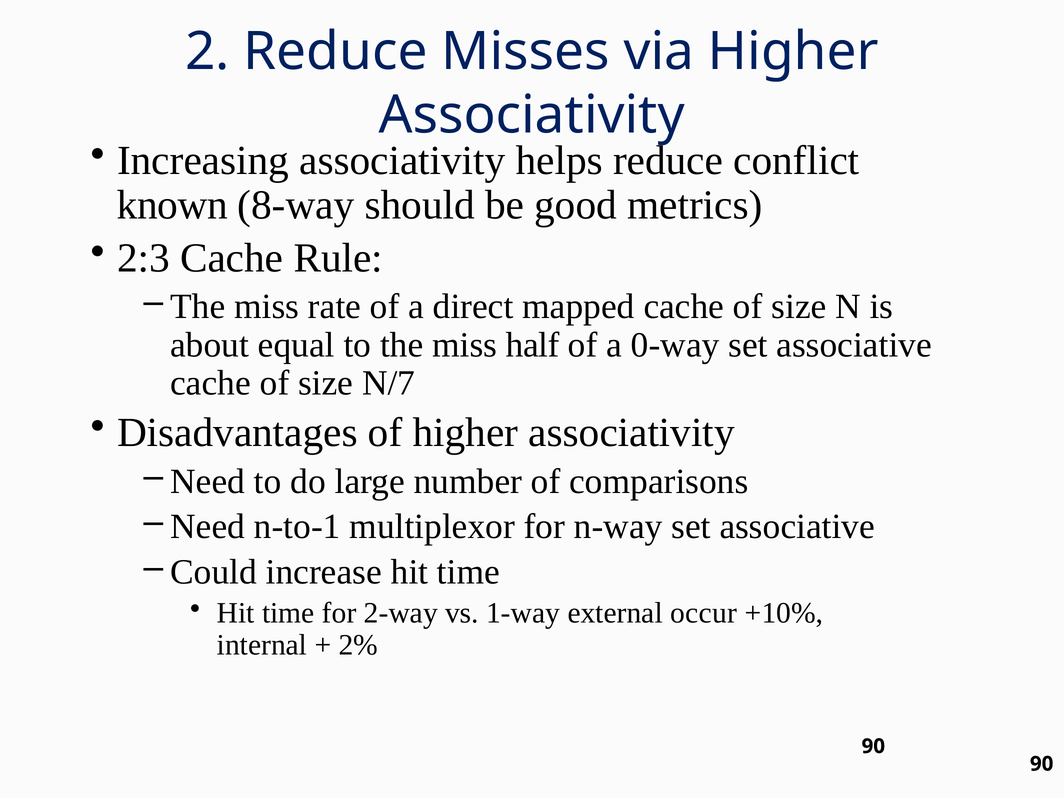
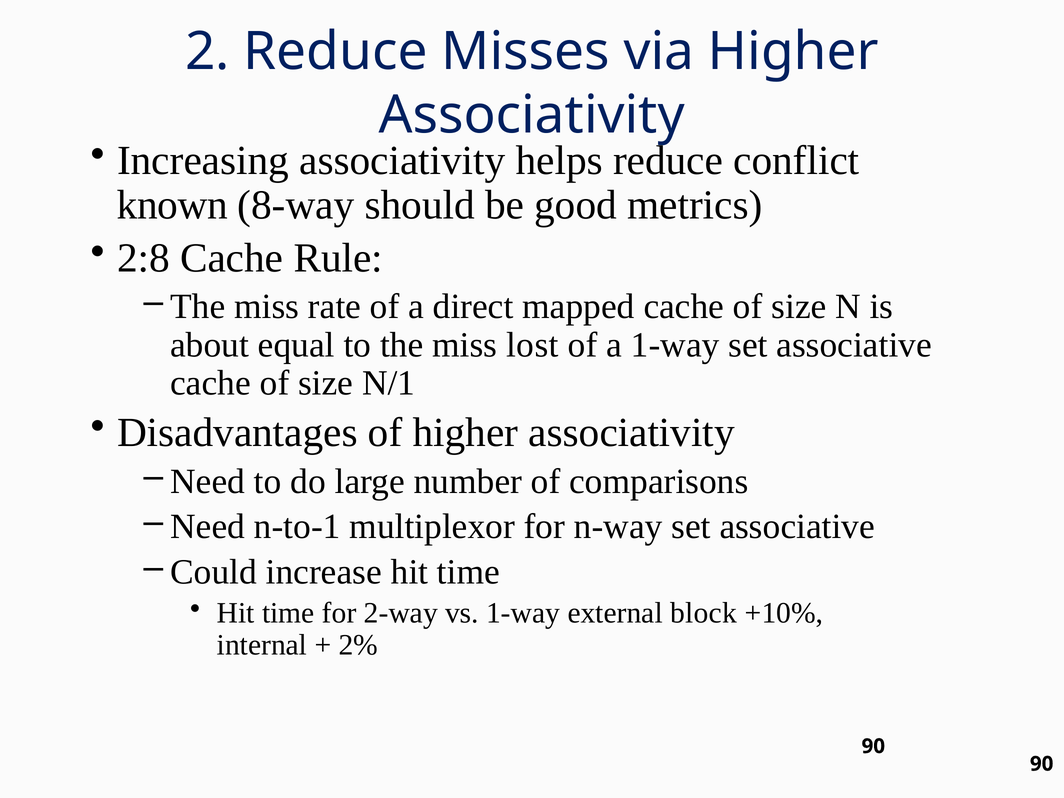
2:3: 2:3 -> 2:8
half: half -> lost
a 0-way: 0-way -> 1-way
N/7: N/7 -> N/1
occur: occur -> block
